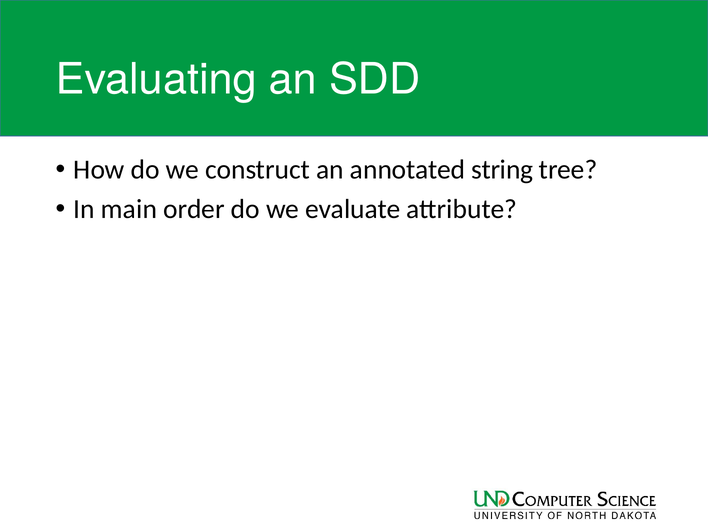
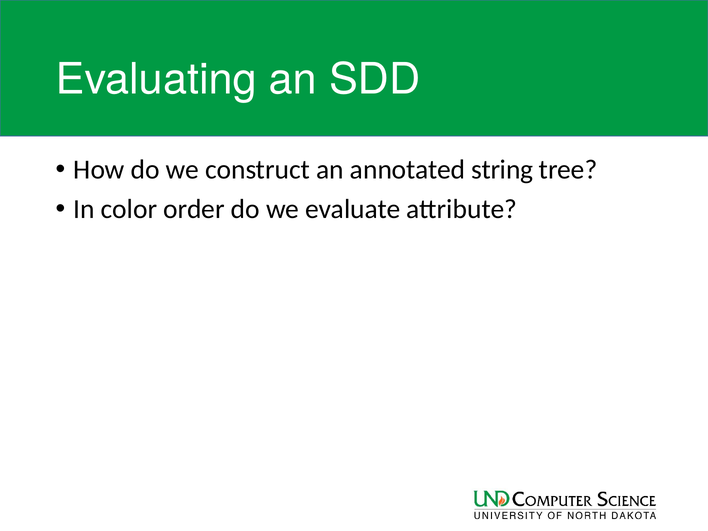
main: main -> color
